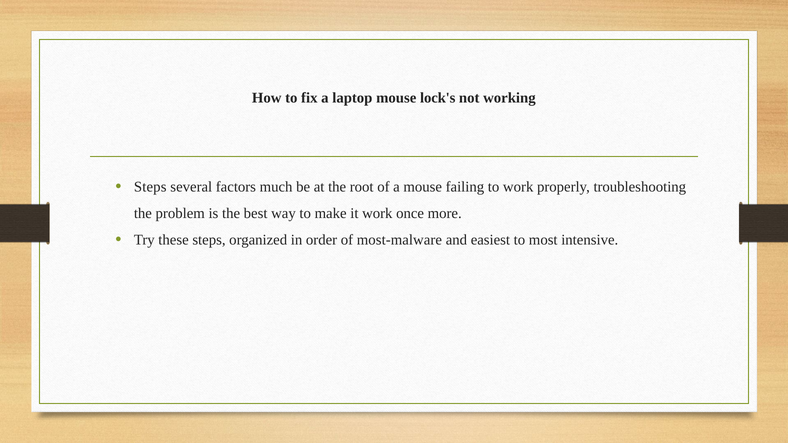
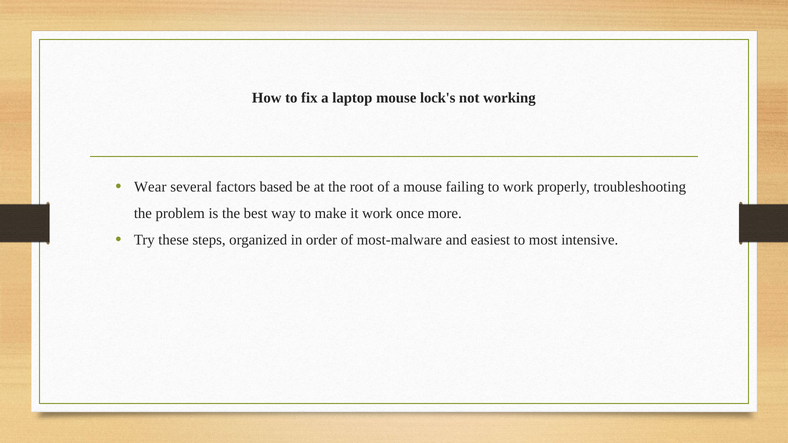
Steps at (150, 187): Steps -> Wear
much: much -> based
